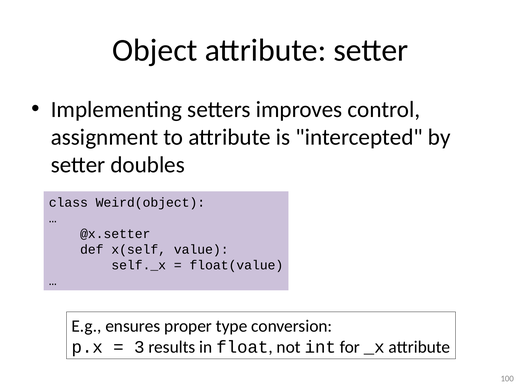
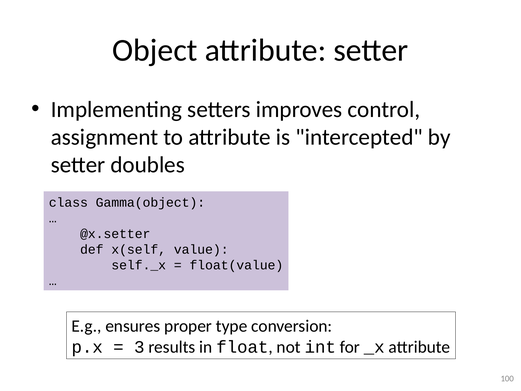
Weird(object: Weird(object -> Gamma(object
